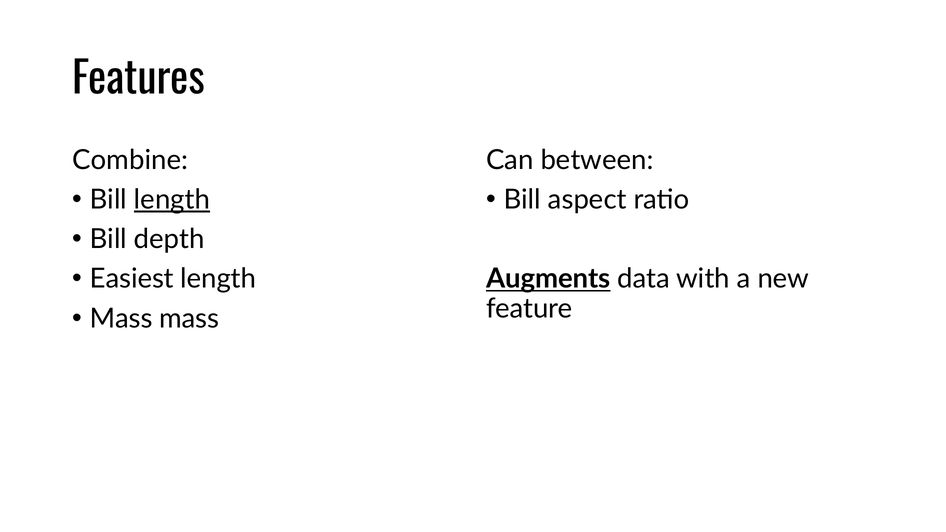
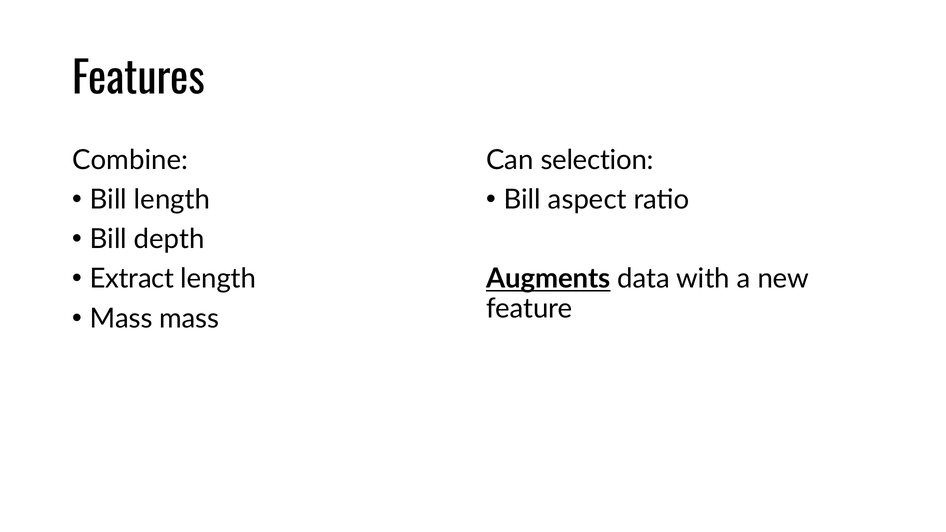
between: between -> selection
length at (172, 200) underline: present -> none
Easiest: Easiest -> Extract
